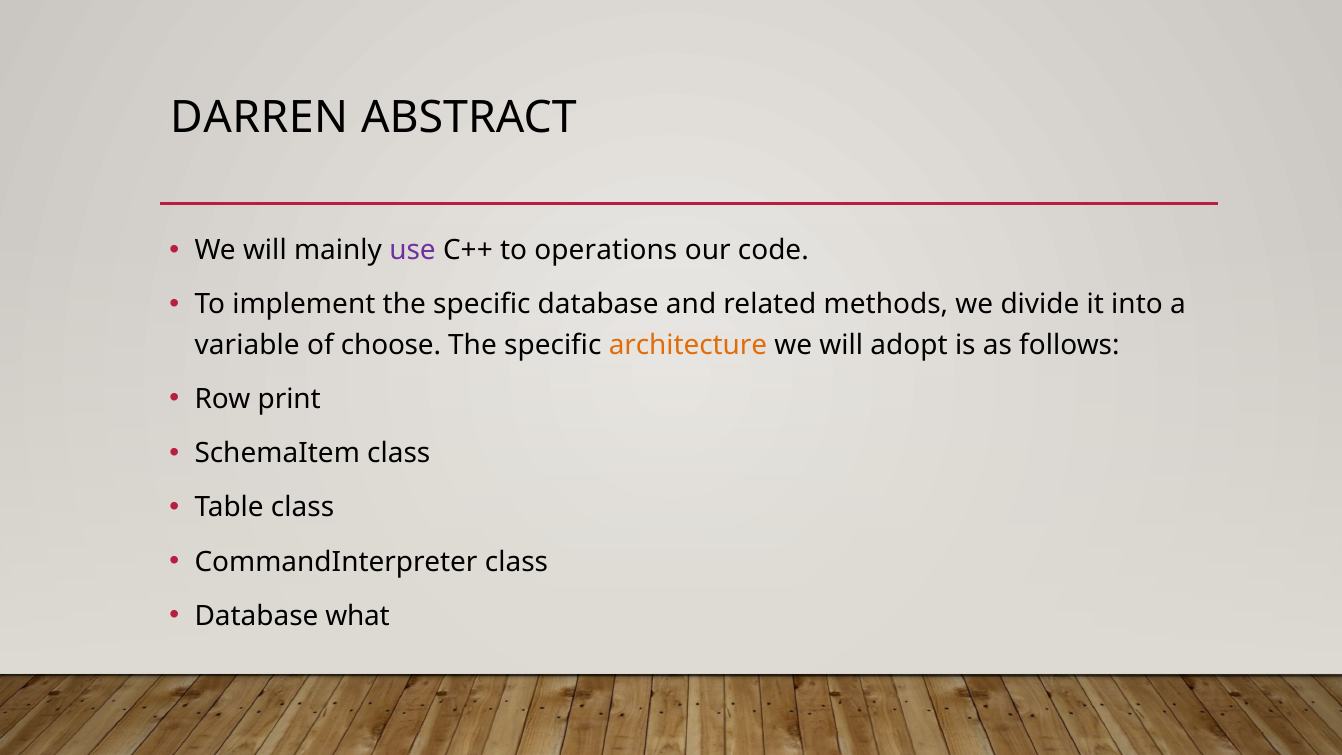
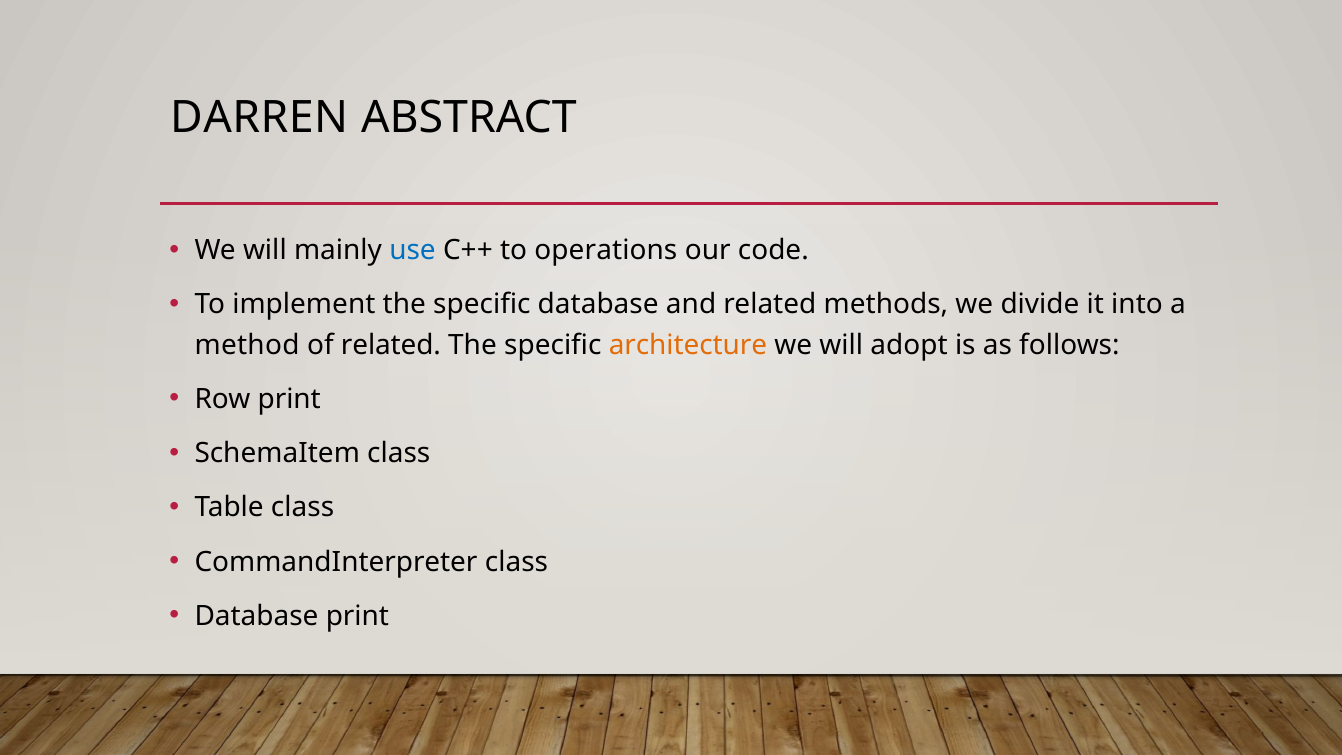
use colour: purple -> blue
variable: variable -> method
of choose: choose -> related
Database what: what -> print
